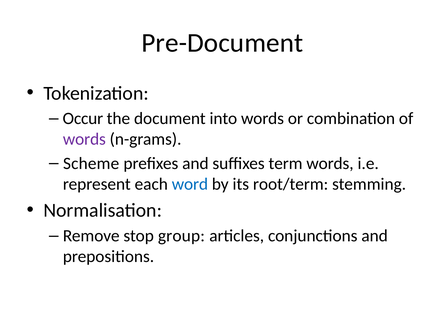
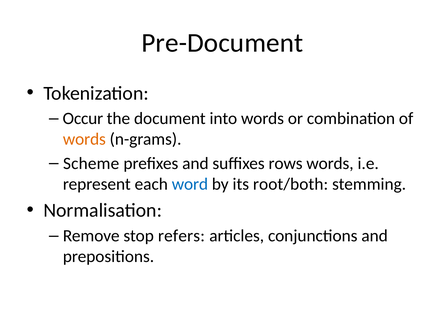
words at (84, 140) colour: purple -> orange
term: term -> rows
root/term: root/term -> root/both
group: group -> refers
